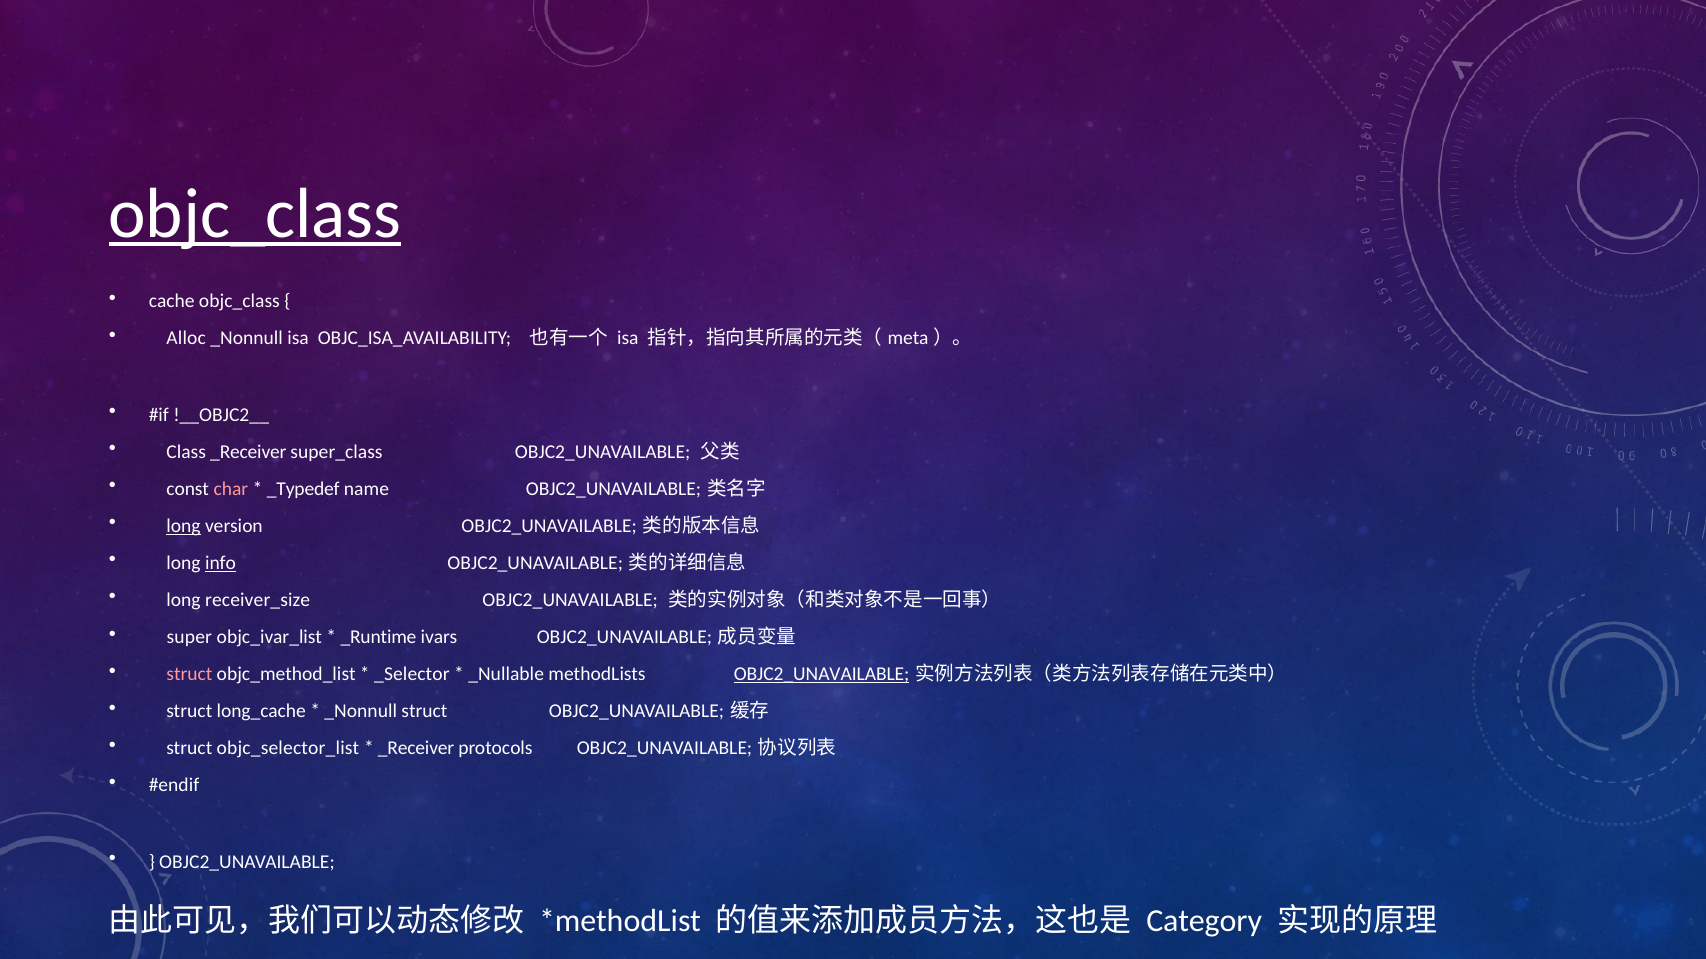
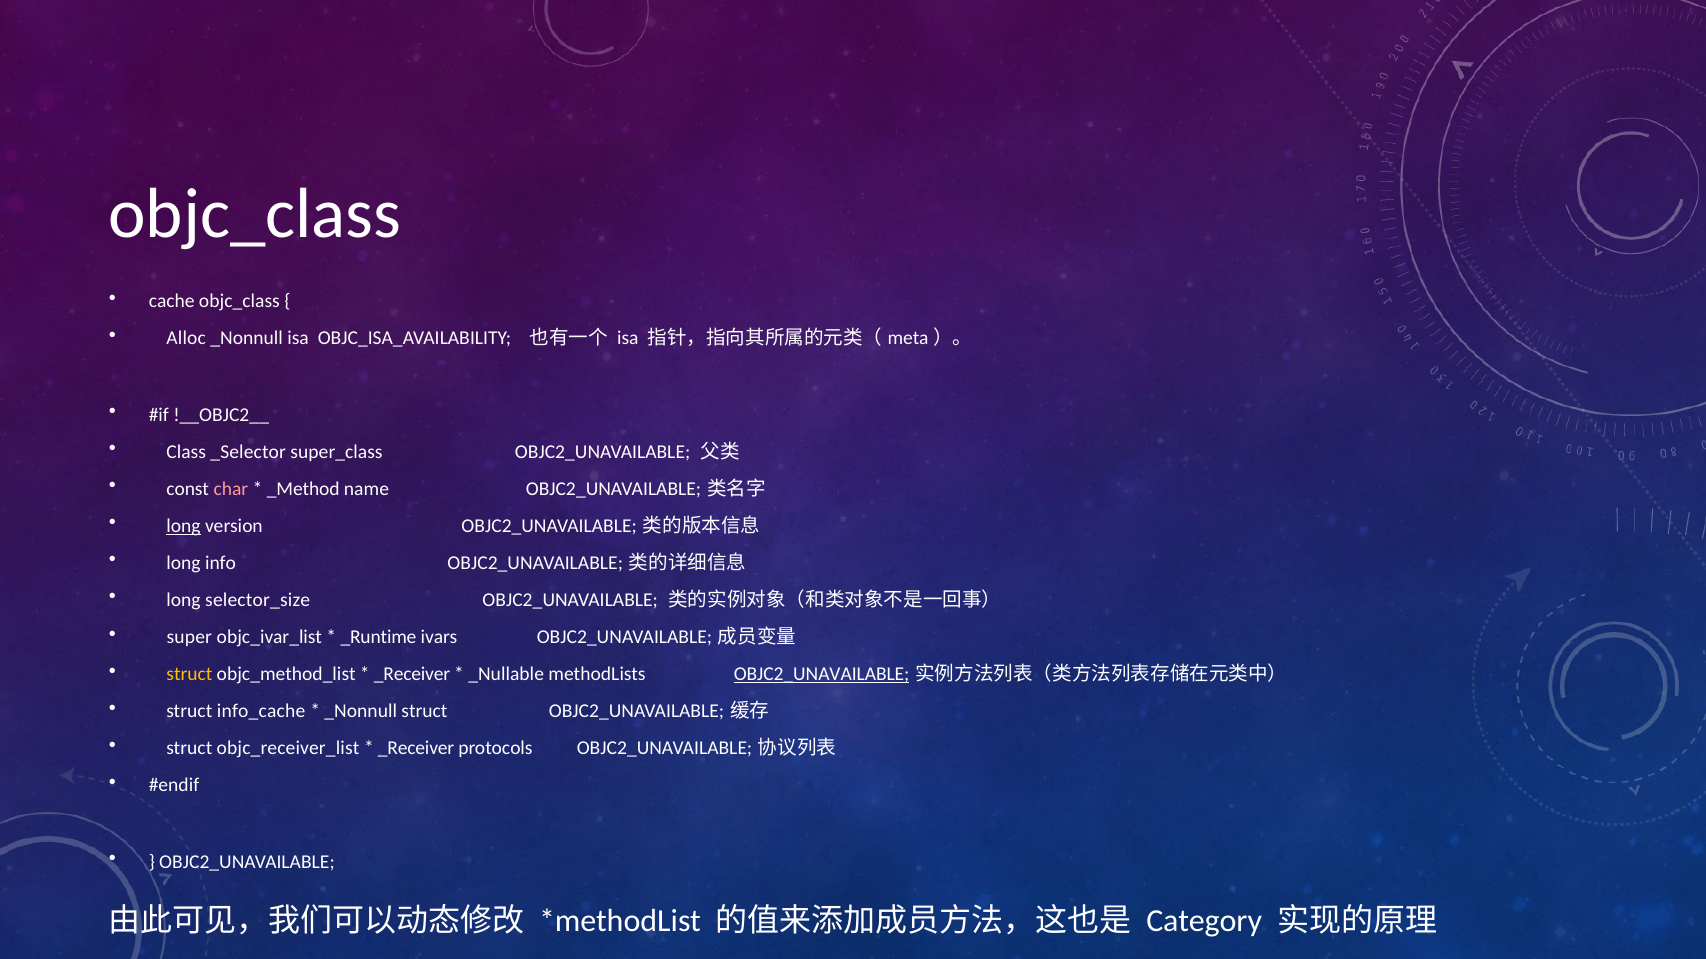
objc_class at (255, 214) underline: present -> none
Class _Receiver: _Receiver -> _Selector
_Typedef: _Typedef -> _Method
info underline: present -> none
receiver_size: receiver_size -> selector_size
struct at (189, 674) colour: pink -> yellow
_Selector at (412, 674): _Selector -> _Receiver
long_cache: long_cache -> info_cache
objc_selector_list: objc_selector_list -> objc_receiver_list
